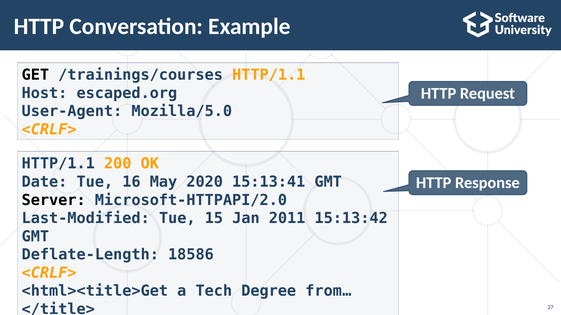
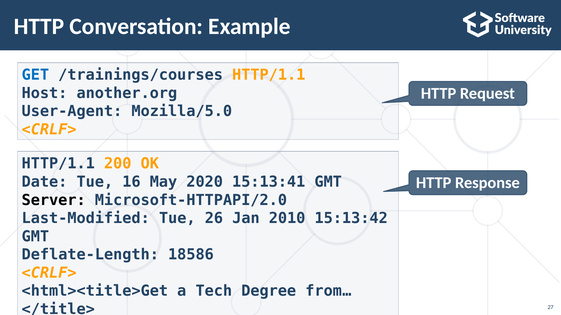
GET colour: black -> blue
escaped.org: escaped.org -> another.org
15: 15 -> 26
2011: 2011 -> 2010
